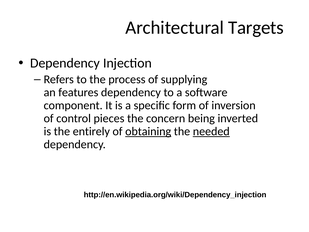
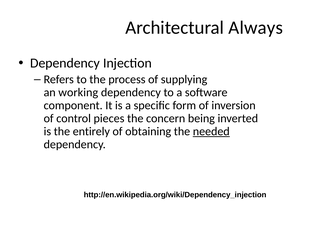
Targets: Targets -> Always
features: features -> working
obtaining underline: present -> none
